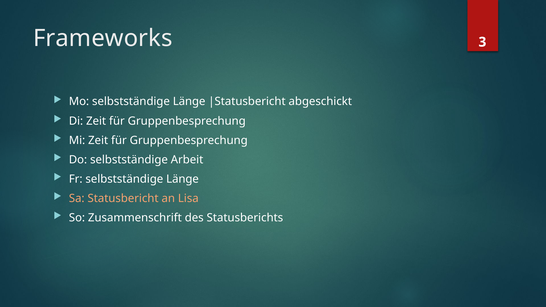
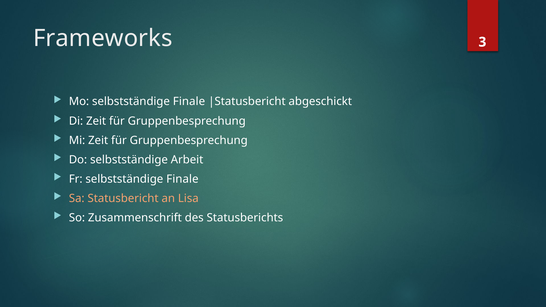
Mo selbstständige Länge: Länge -> Finale
Fr selbstständige Länge: Länge -> Finale
